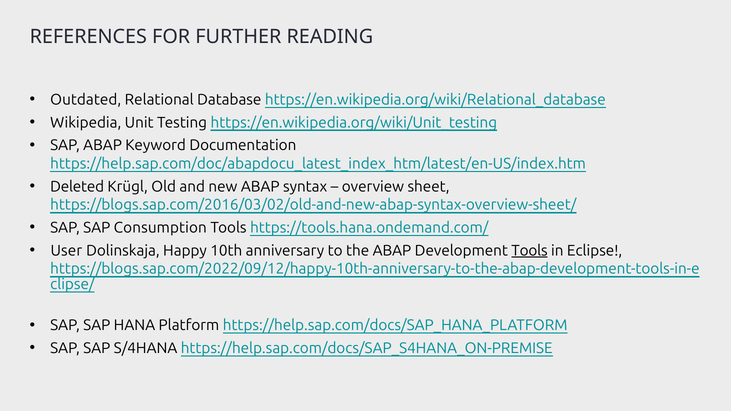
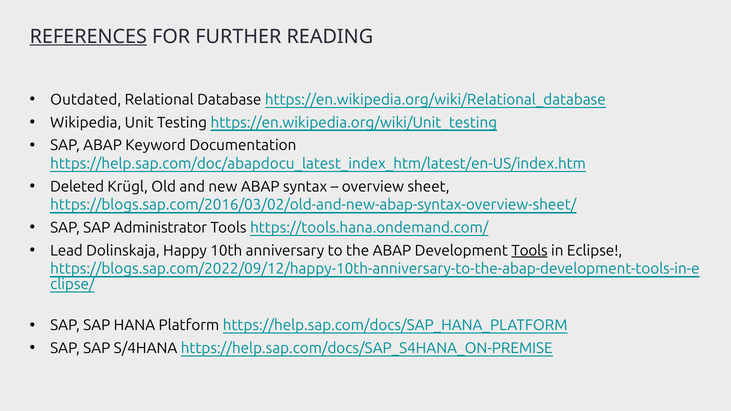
REFERENCES underline: none -> present
Consumption: Consumption -> Administrator
User: User -> Lead
